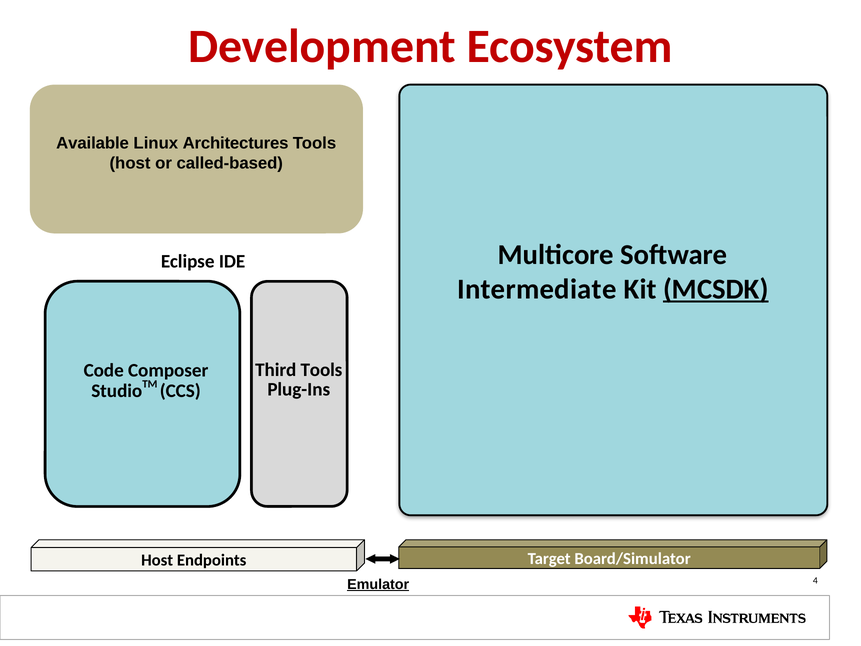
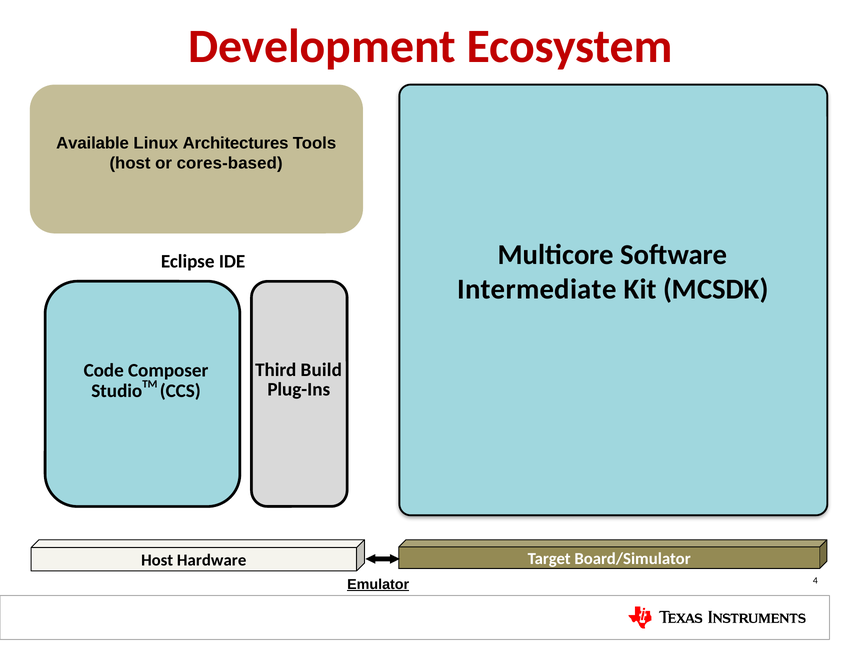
called-based: called-based -> cores-based
MCSDK underline: present -> none
Third Tools: Tools -> Build
Endpoints: Endpoints -> Hardware
